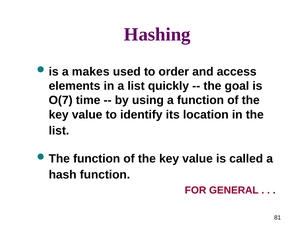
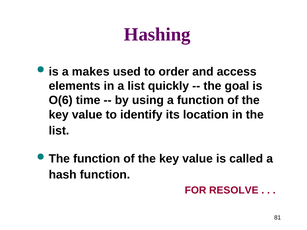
O(7: O(7 -> O(6
GENERAL: GENERAL -> RESOLVE
